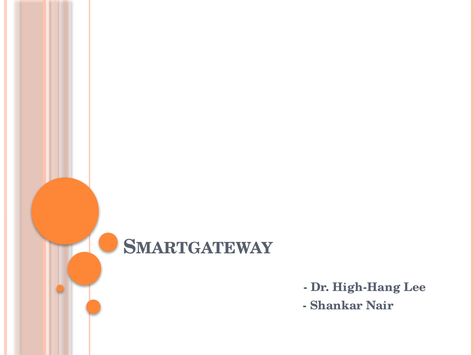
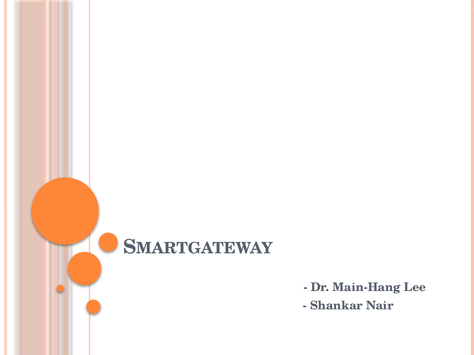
High-Hang: High-Hang -> Main-Hang
